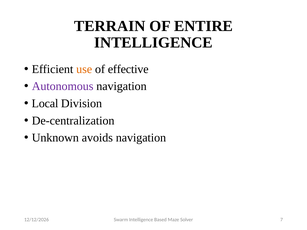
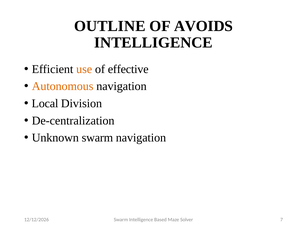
TERRAIN: TERRAIN -> OUTLINE
ENTIRE: ENTIRE -> AVOIDS
Autonomous colour: purple -> orange
Unknown avoids: avoids -> swarm
